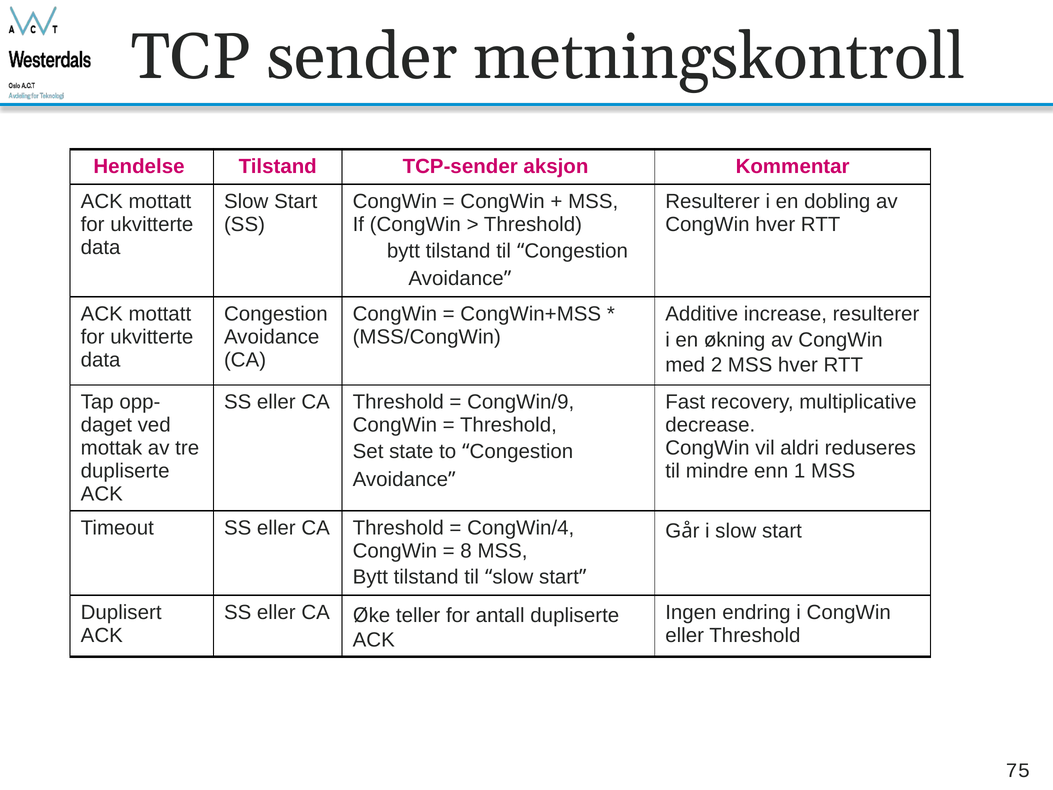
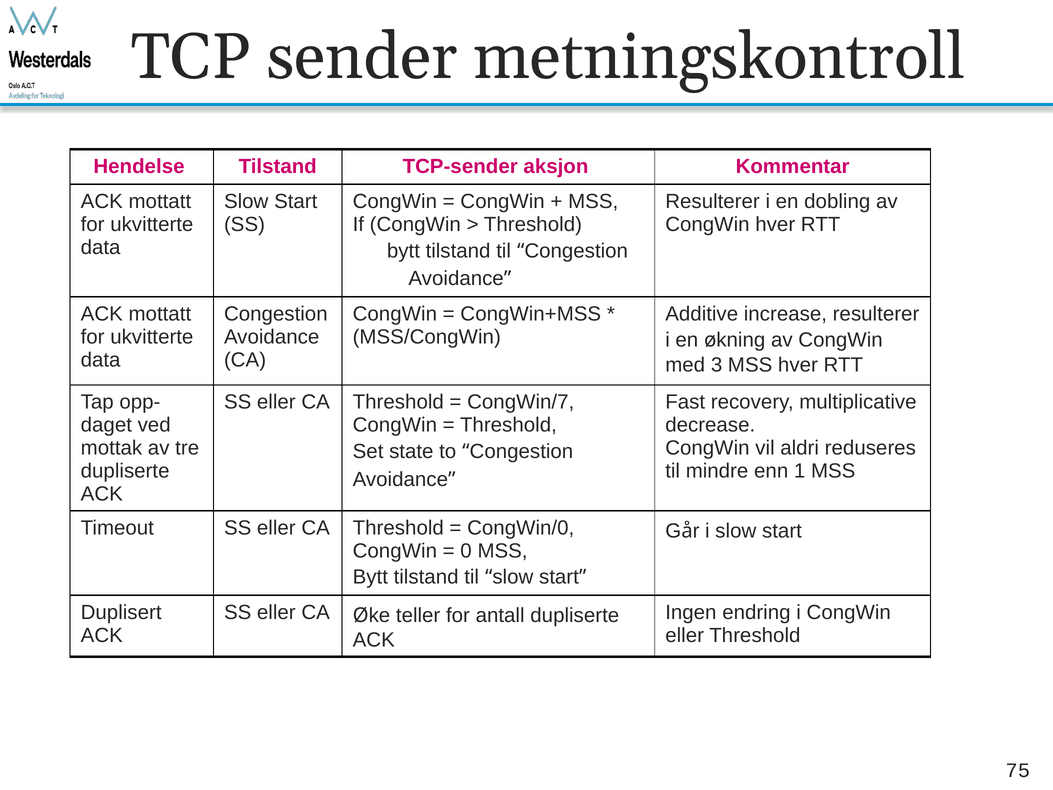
2: 2 -> 3
CongWin/9: CongWin/9 -> CongWin/7
CongWin/4: CongWin/4 -> CongWin/0
8: 8 -> 0
